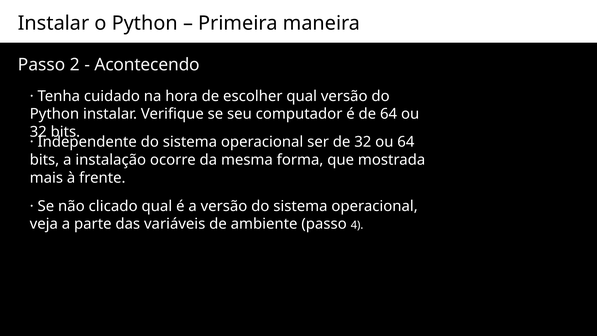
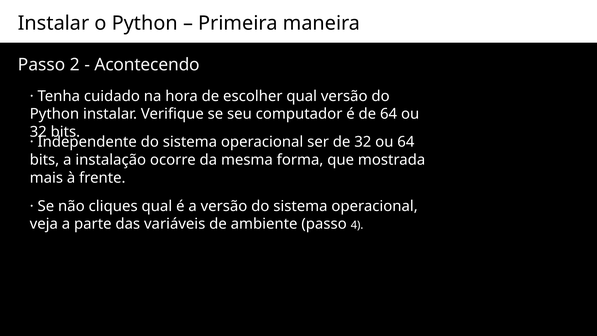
clicado: clicado -> cliques
